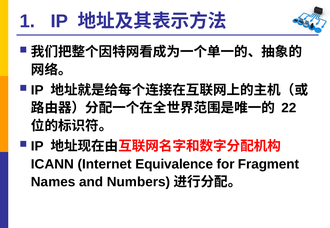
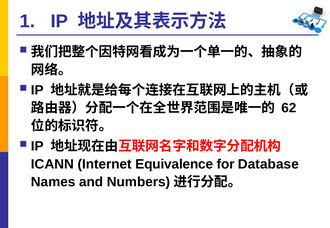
22: 22 -> 62
Fragment: Fragment -> Database
